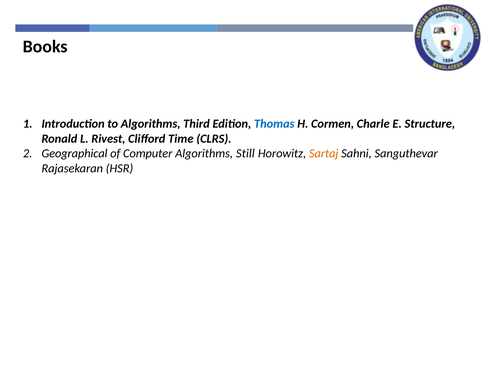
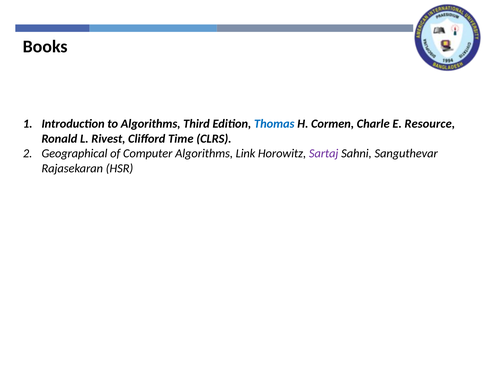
Structure: Structure -> Resource
Still: Still -> Link
Sartaj colour: orange -> purple
